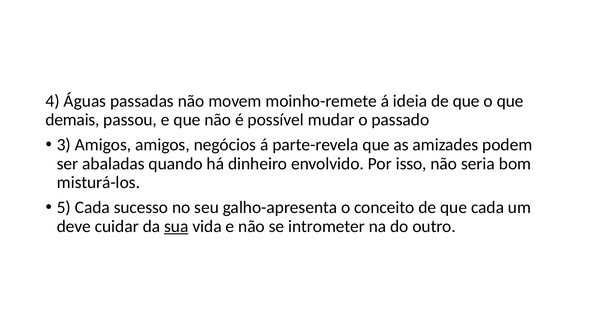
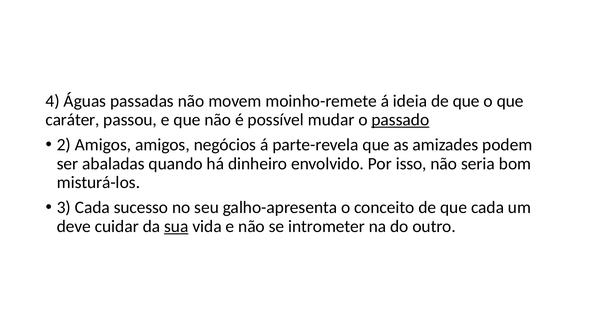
demais: demais -> caráter
passado underline: none -> present
3: 3 -> 2
5: 5 -> 3
